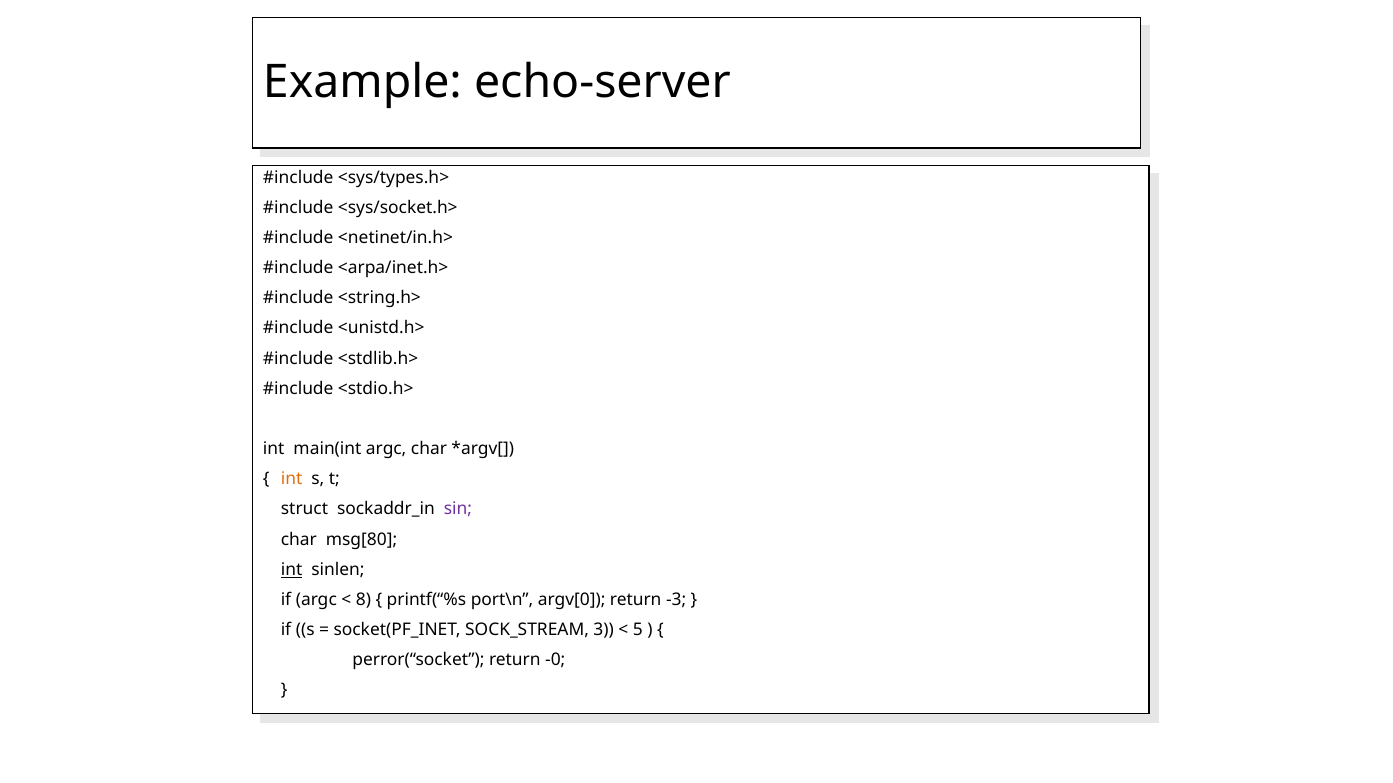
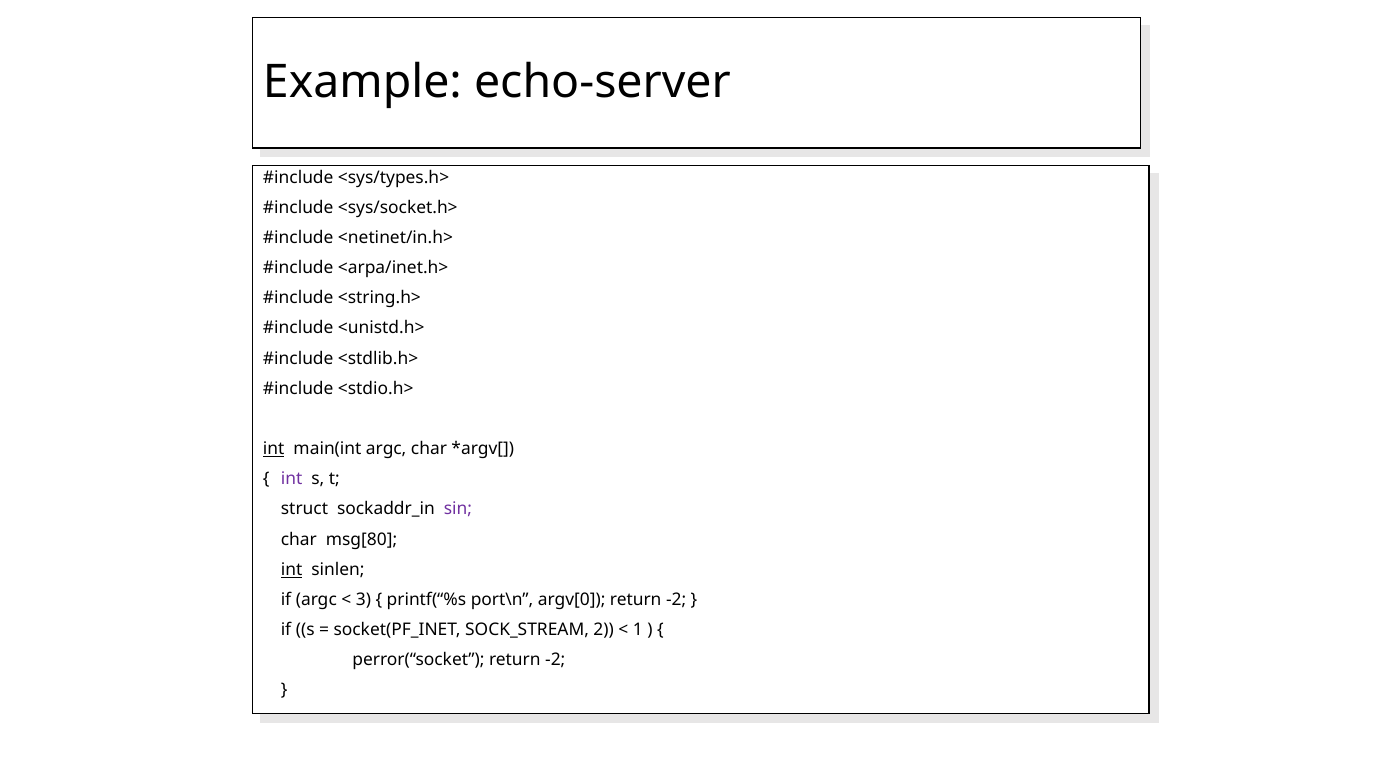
int at (274, 449) underline: none -> present
int at (292, 479) colour: orange -> purple
8: 8 -> 3
-3 at (676, 600): -3 -> -2
3 at (604, 630): 3 -> 2
5: 5 -> 1
-0 at (555, 661): -0 -> -2
